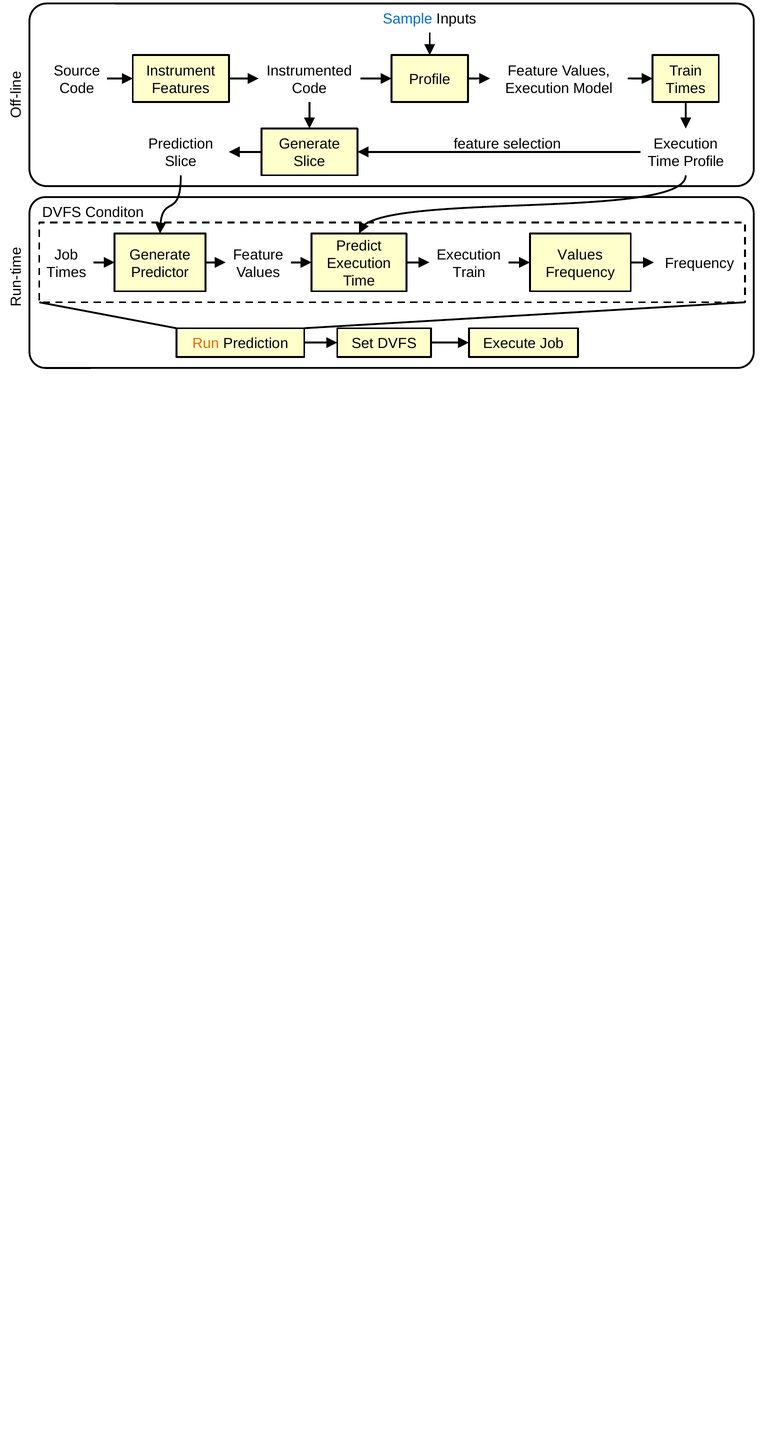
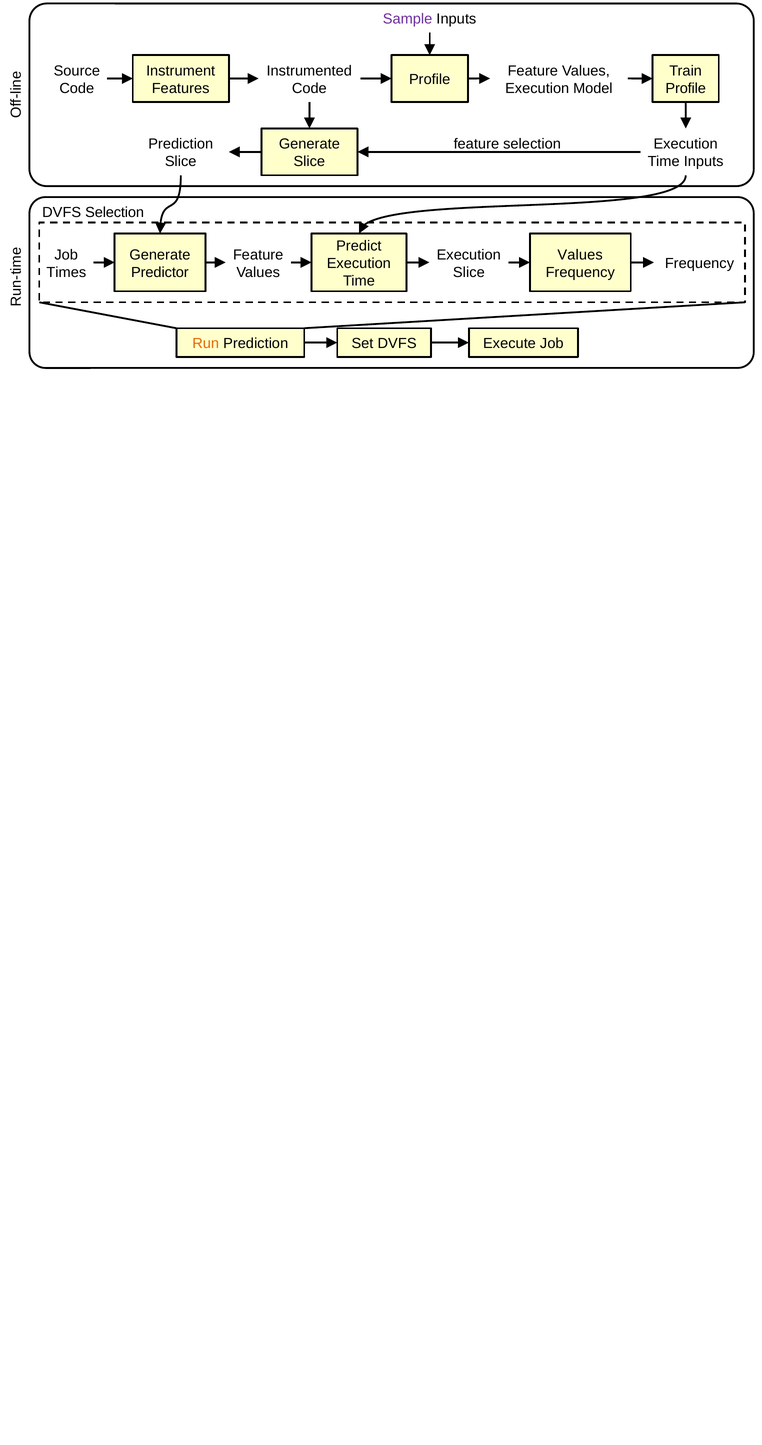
Sample colour: blue -> purple
Times at (686, 88): Times -> Profile
Time Profile: Profile -> Inputs
DVFS Conditon: Conditon -> Selection
Train at (469, 272): Train -> Slice
